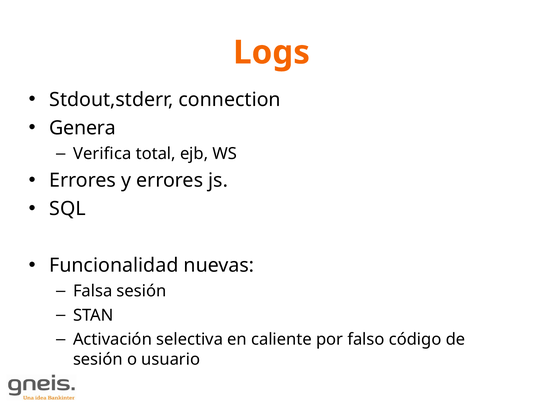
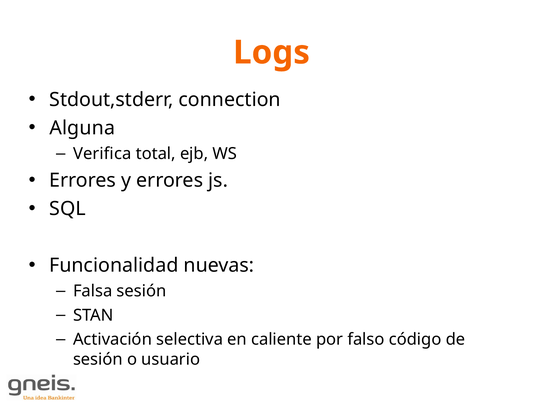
Genera: Genera -> Alguna
